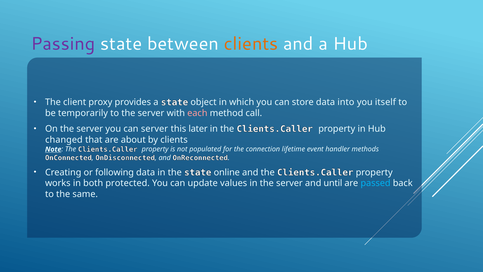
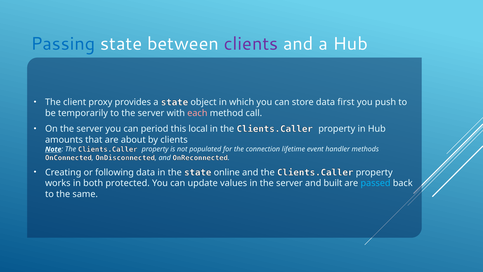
Passing colour: purple -> blue
clients at (251, 44) colour: orange -> purple
into: into -> first
itself: itself -> push
can server: server -> period
later: later -> local
changed: changed -> amounts
until: until -> built
